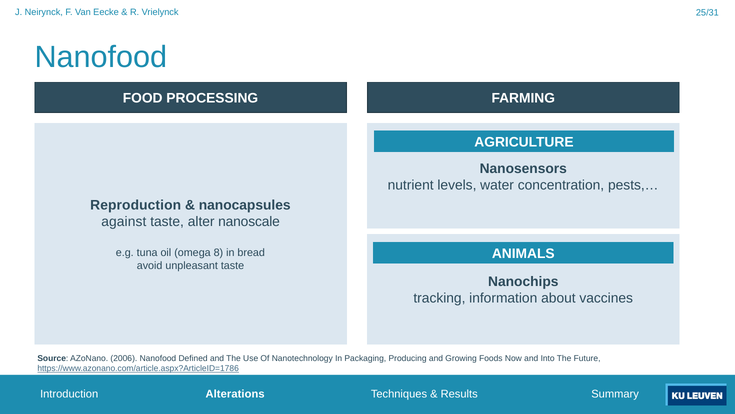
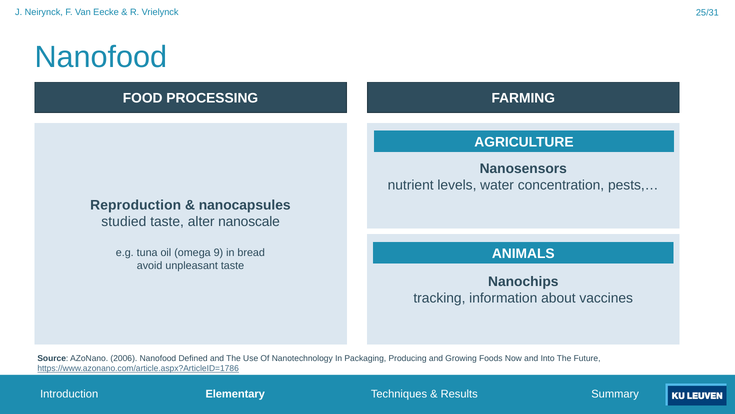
against: against -> studied
8: 8 -> 9
Alterations: Alterations -> Elementary
